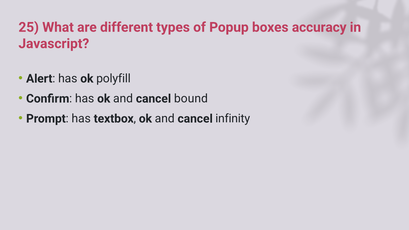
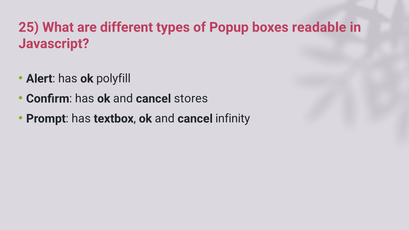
accuracy: accuracy -> readable
bound: bound -> stores
